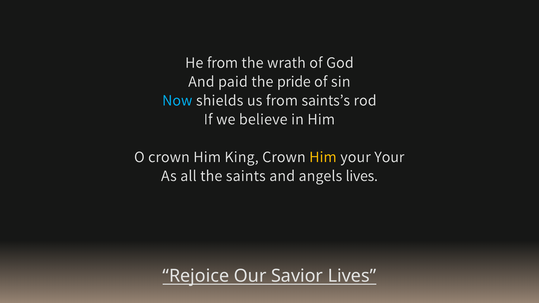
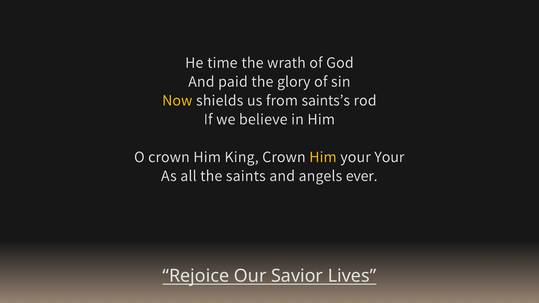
He from: from -> time
pride: pride -> glory
Now colour: light blue -> yellow
angels lives: lives -> ever
